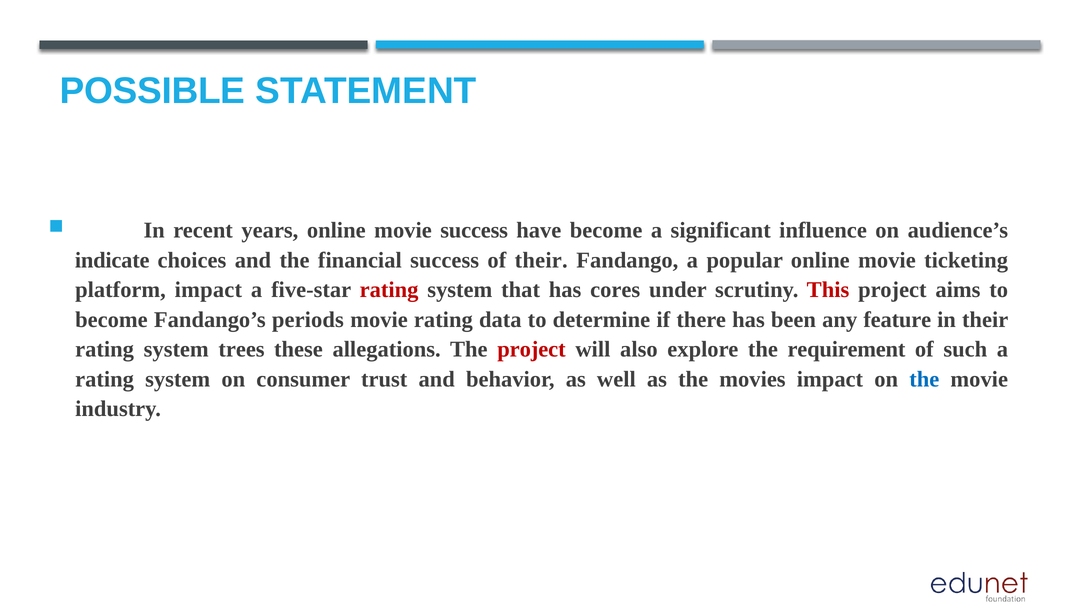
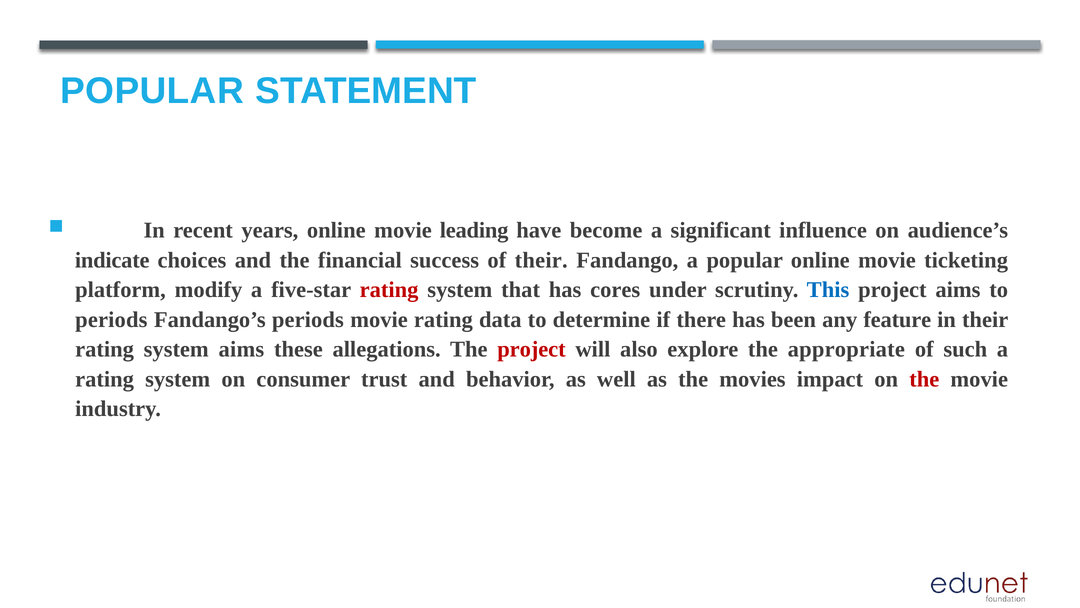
POSSIBLE at (152, 91): POSSIBLE -> POPULAR
movie success: success -> leading
platform impact: impact -> modify
This colour: red -> blue
become at (111, 320): become -> periods
system trees: trees -> aims
requirement: requirement -> appropriate
the at (924, 379) colour: blue -> red
